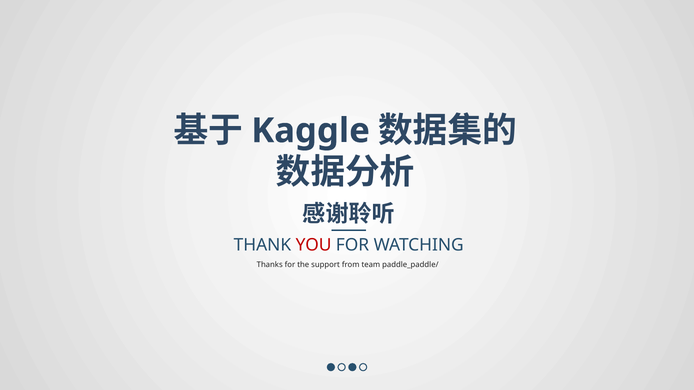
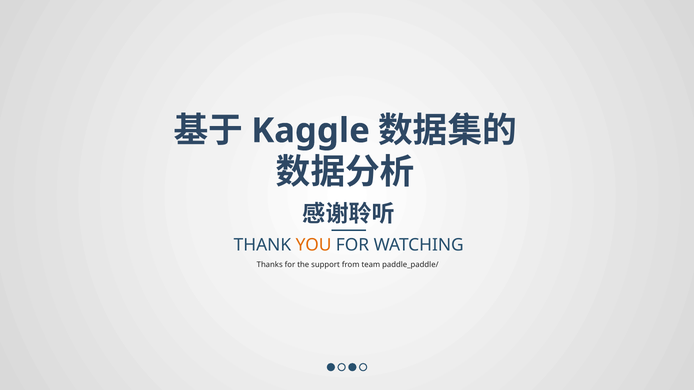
YOU colour: red -> orange
